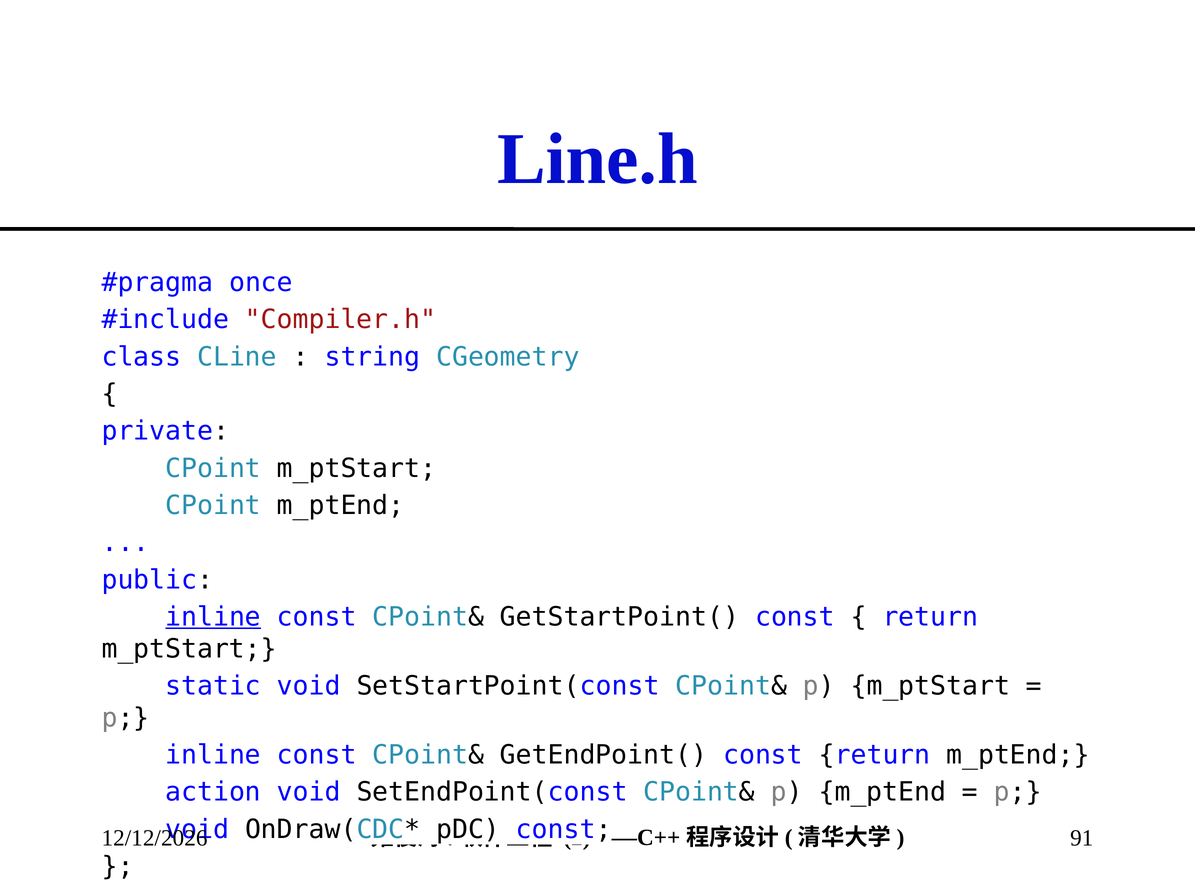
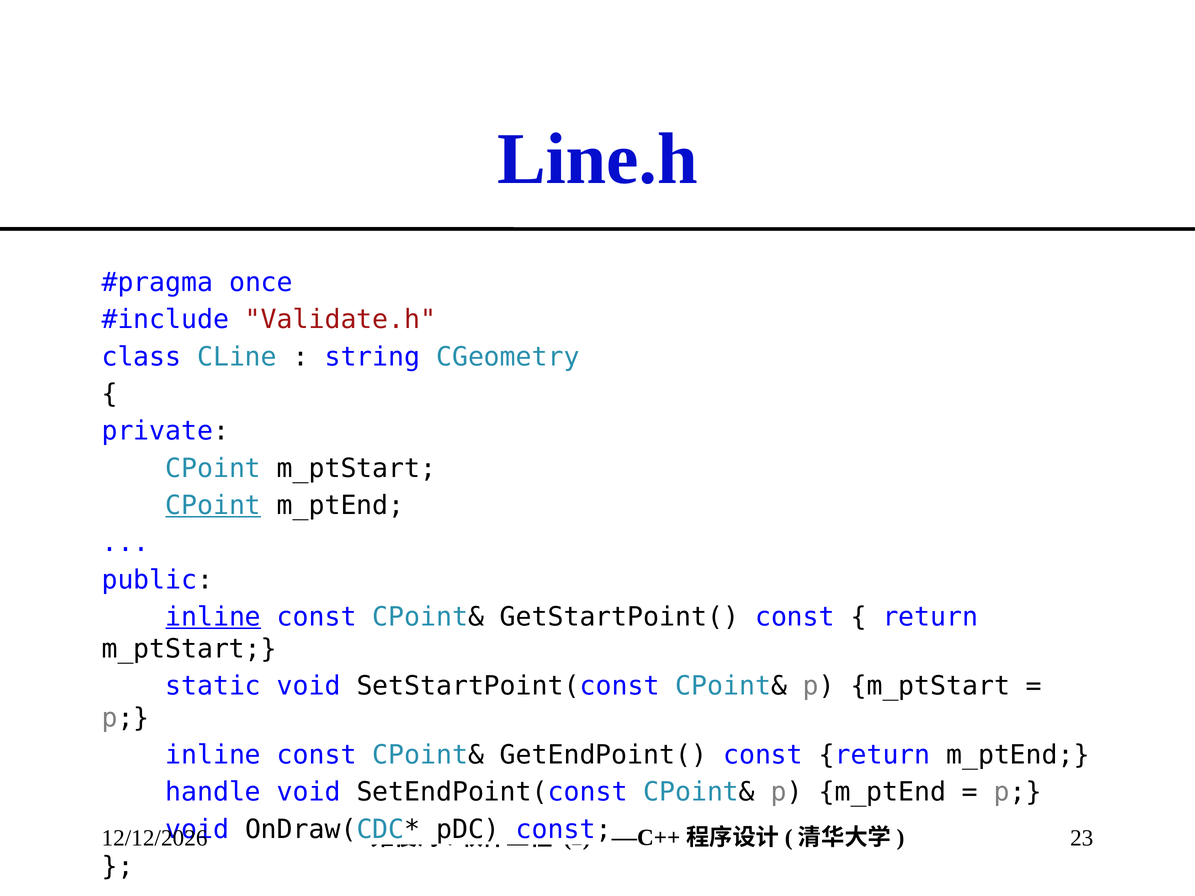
Compiler.h: Compiler.h -> Validate.h
CPoint at (213, 506) underline: none -> present
action: action -> handle
91: 91 -> 23
